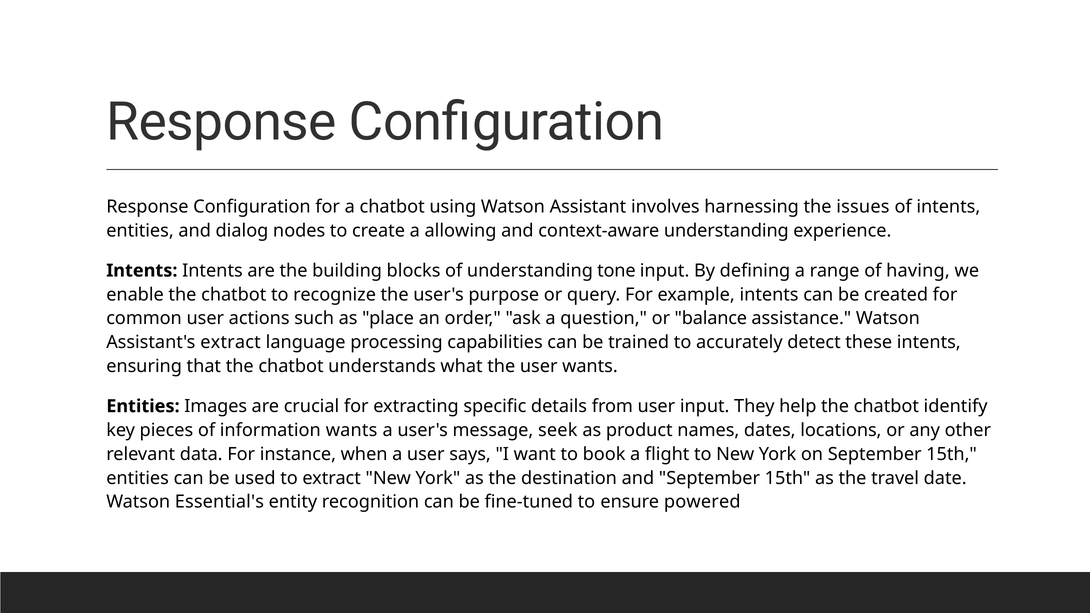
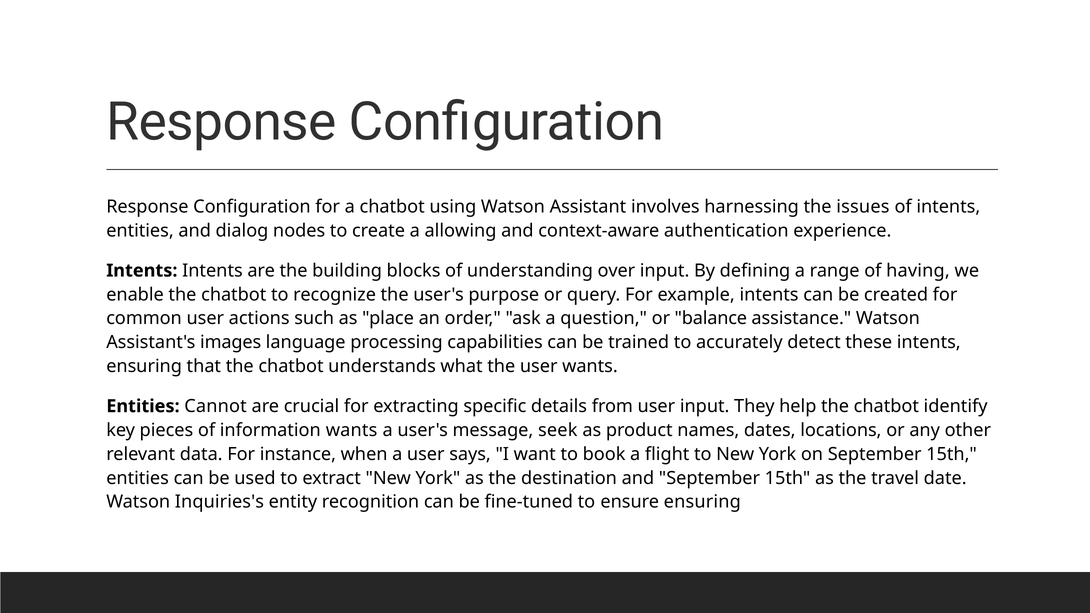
context-aware understanding: understanding -> authentication
tone: tone -> over
Assistant's extract: extract -> images
Images: Images -> Cannot
Essential's: Essential's -> Inquiries's
ensure powered: powered -> ensuring
